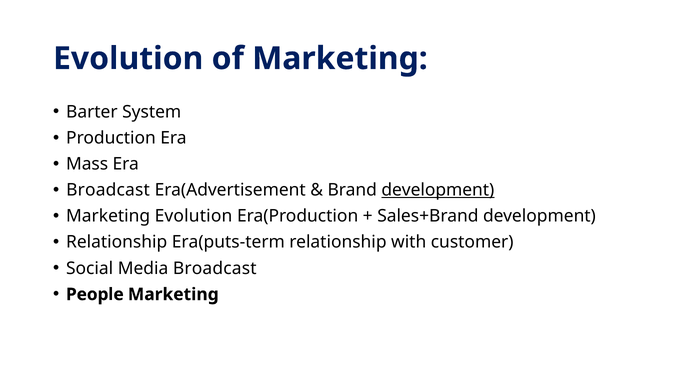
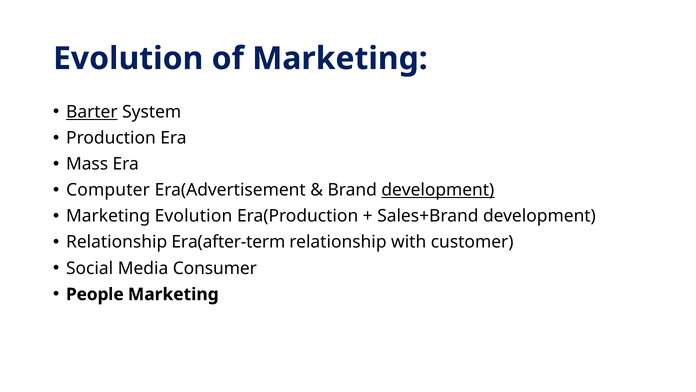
Barter underline: none -> present
Broadcast at (108, 190): Broadcast -> Computer
Era(puts-term: Era(puts-term -> Era(after-term
Media Broadcast: Broadcast -> Consumer
